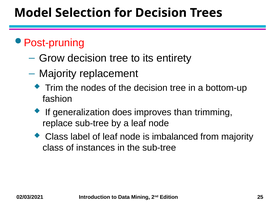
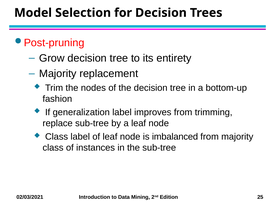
generalization does: does -> label
improves than: than -> from
